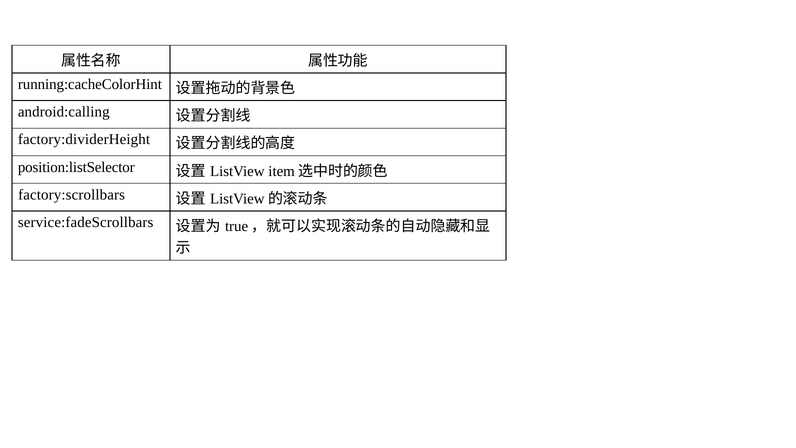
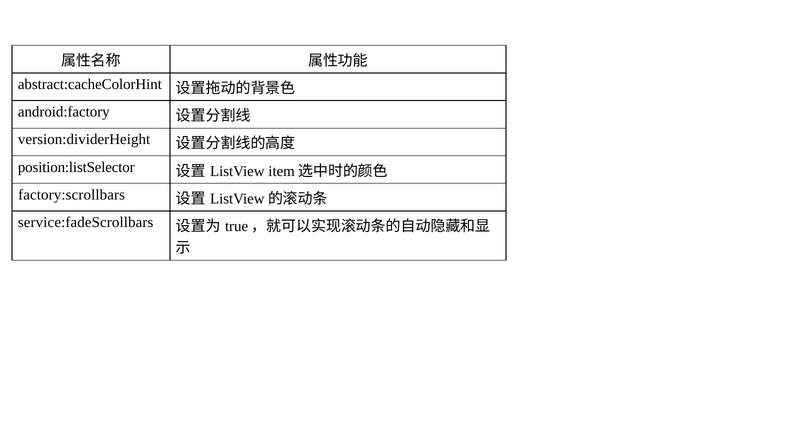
running:cacheColorHint: running:cacheColorHint -> abstract:cacheColorHint
android:calling: android:calling -> android:factory
factory:dividerHeight: factory:dividerHeight -> version:dividerHeight
